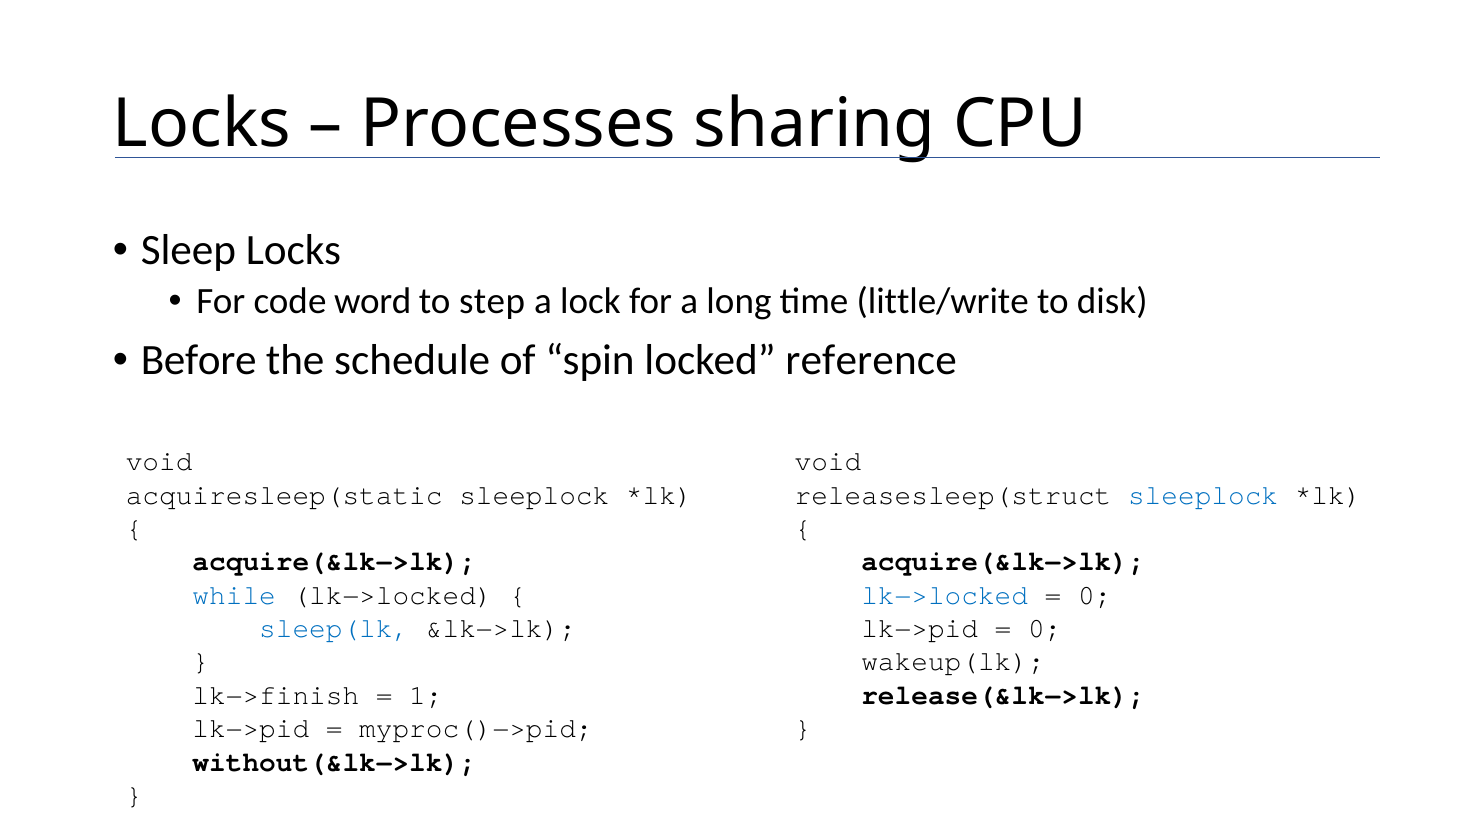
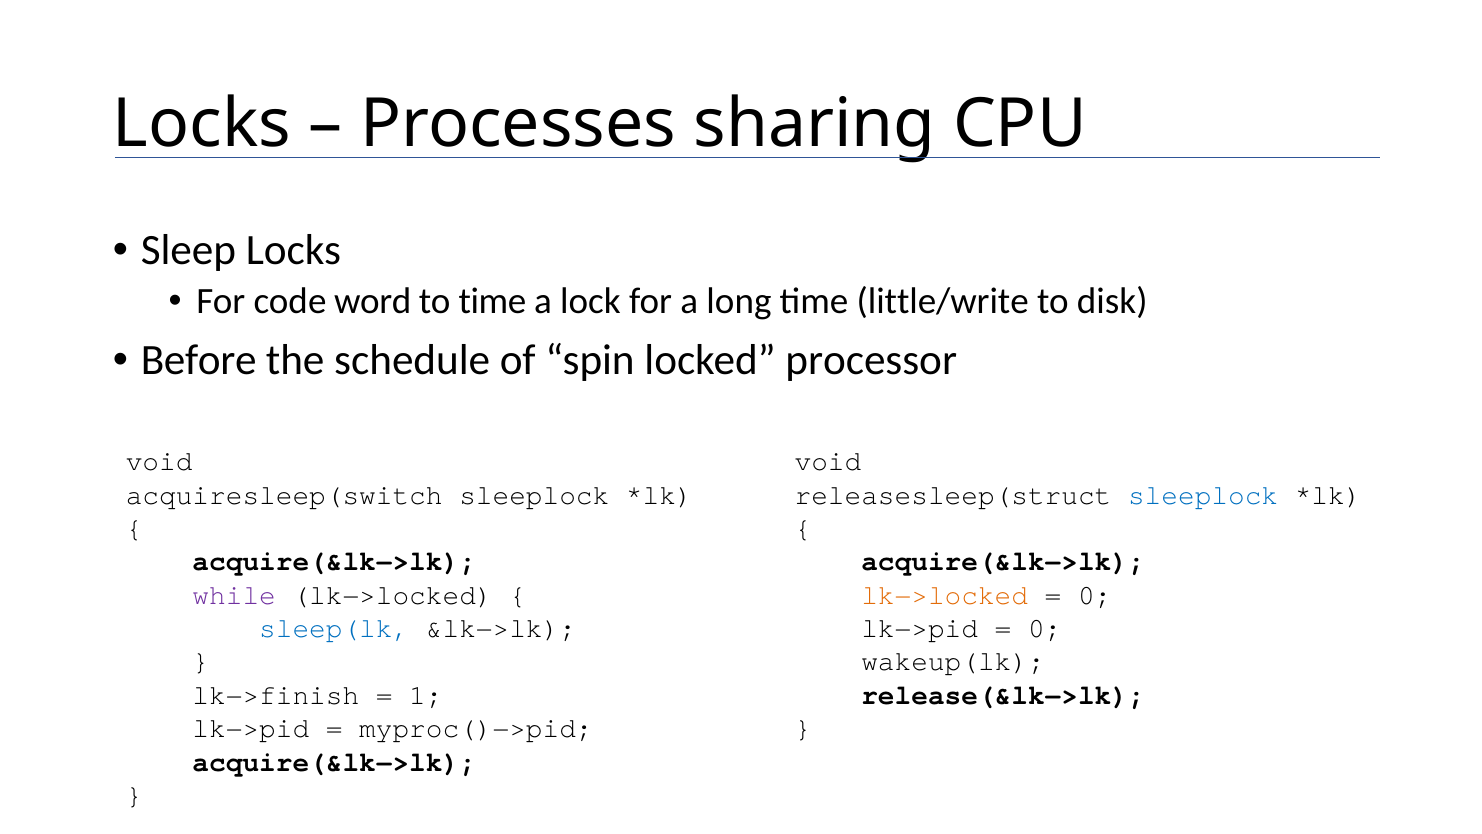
to step: step -> time
reference: reference -> processor
acquiresleep(static: acquiresleep(static -> acquiresleep(switch
while colour: blue -> purple
lk−>locked at (945, 595) colour: blue -> orange
without(&lk−>lk at (334, 761): without(&lk−>lk -> acquire(&lk−>lk
